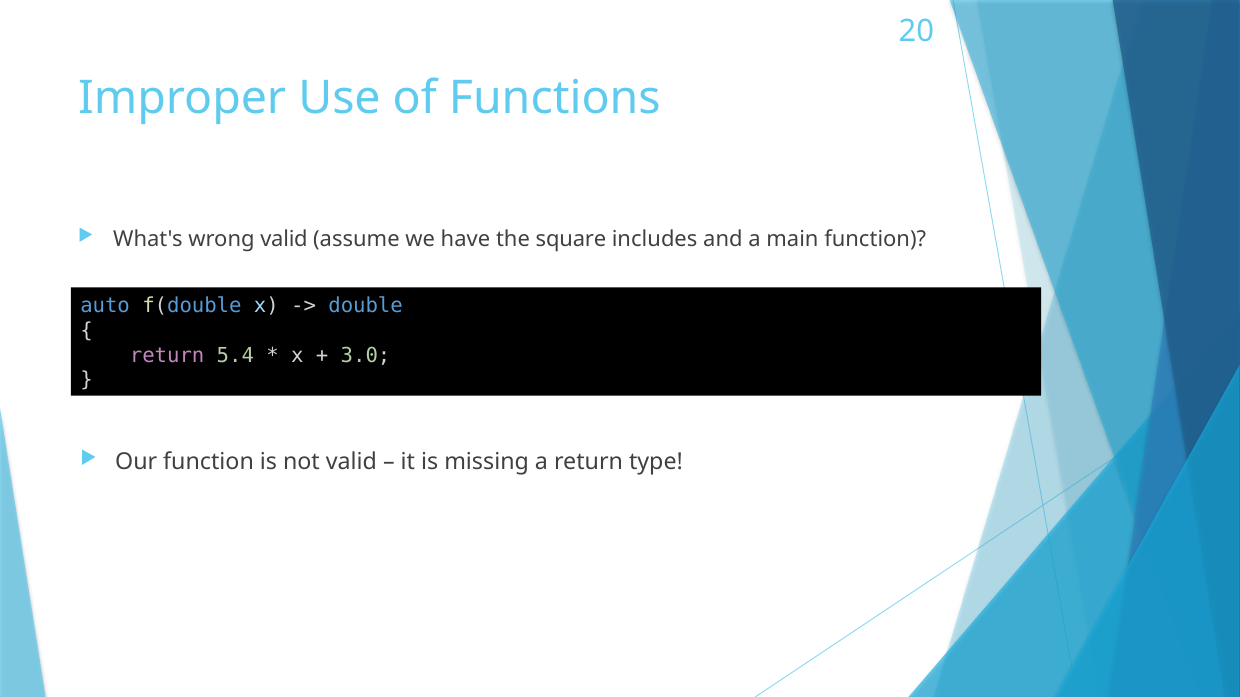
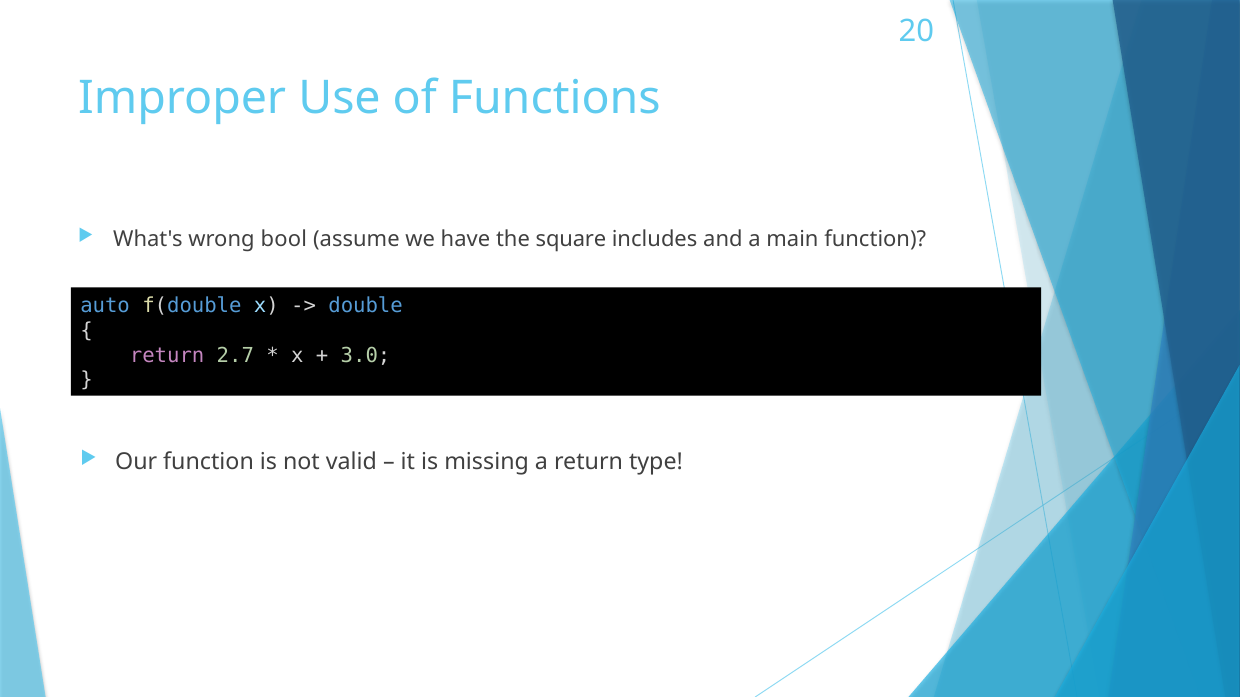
wrong valid: valid -> bool
5.4: 5.4 -> 2.7
